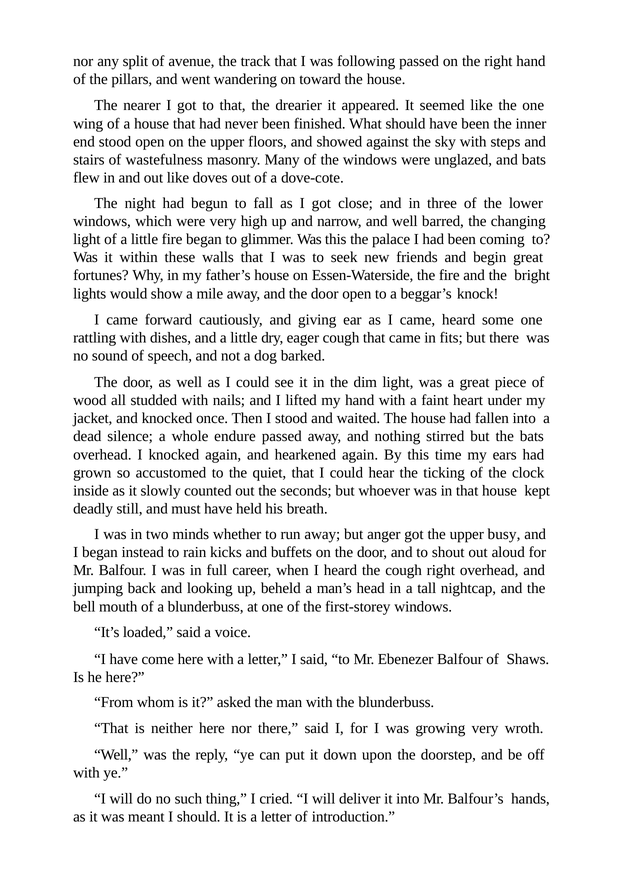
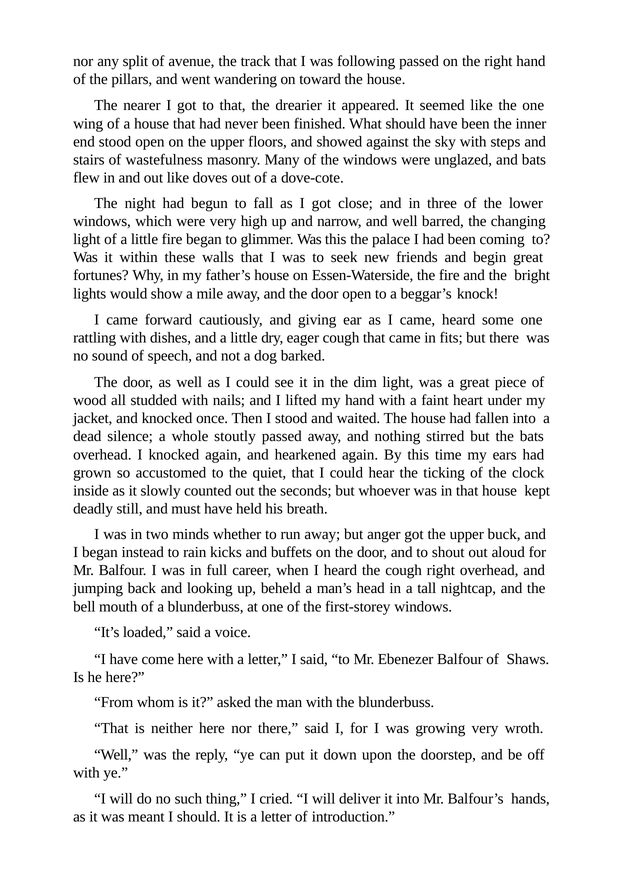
endure: endure -> stoutly
busy: busy -> buck
